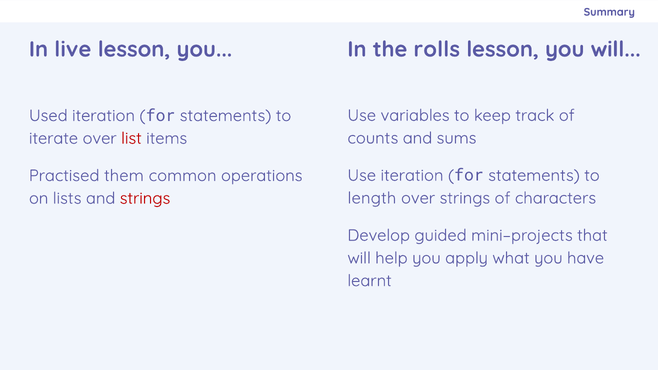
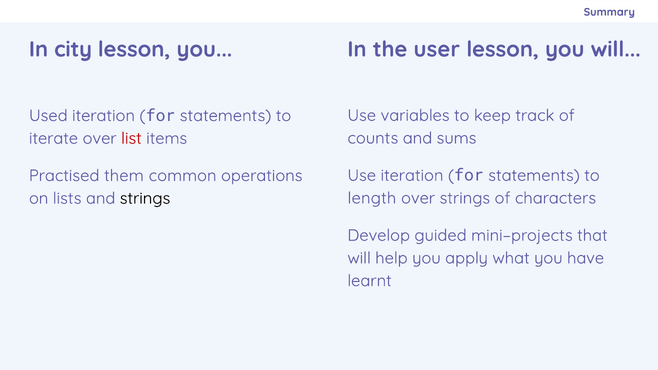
live: live -> city
rolls: rolls -> user
strings at (145, 198) colour: red -> black
